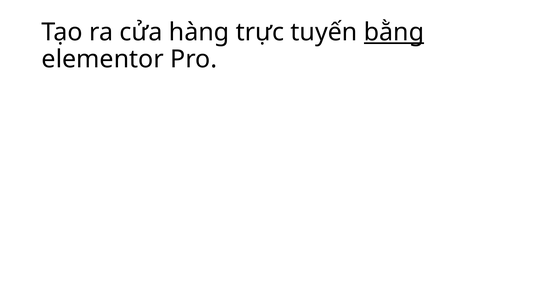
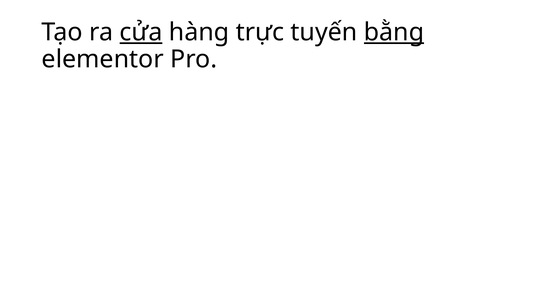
cửa underline: none -> present
